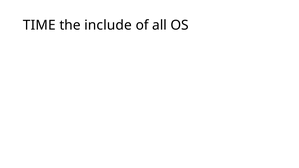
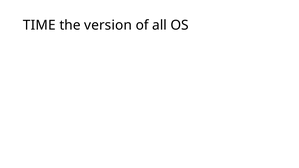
include: include -> version
